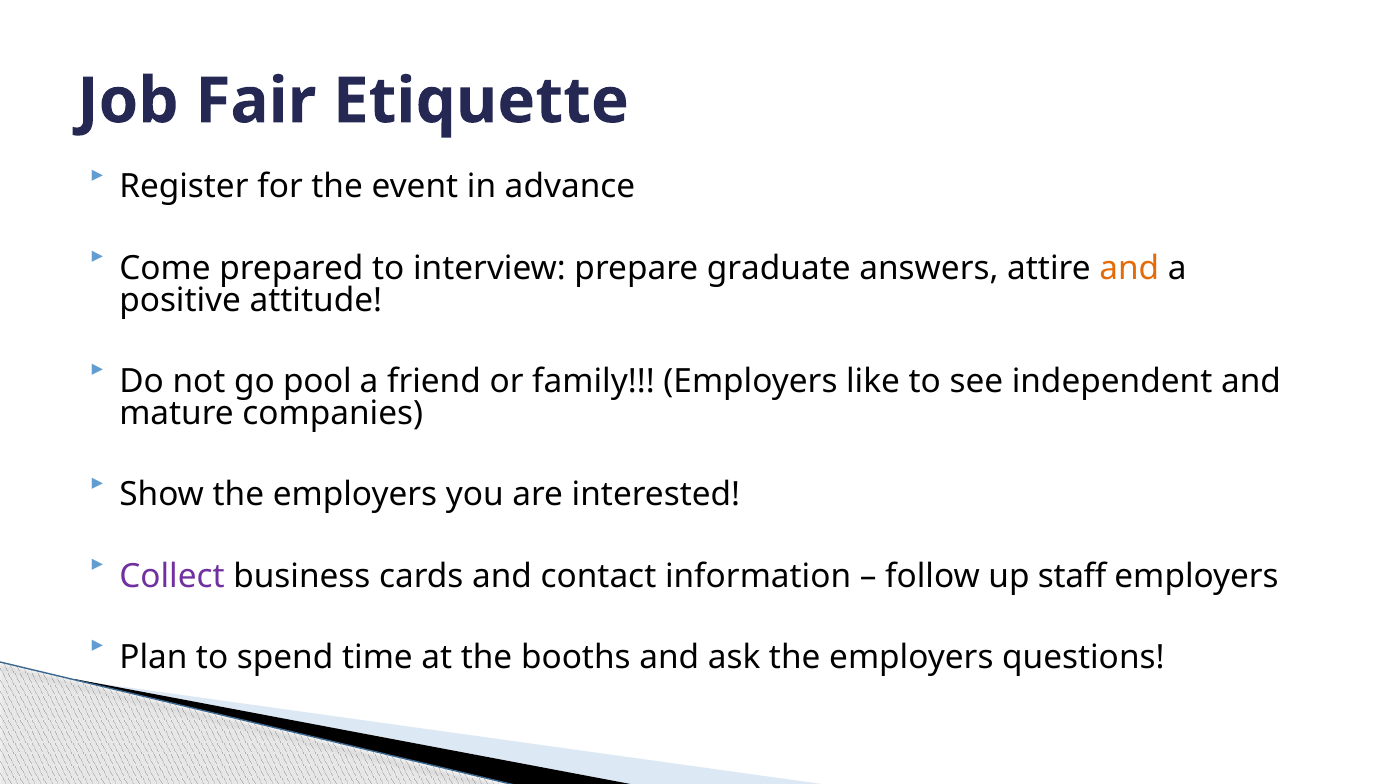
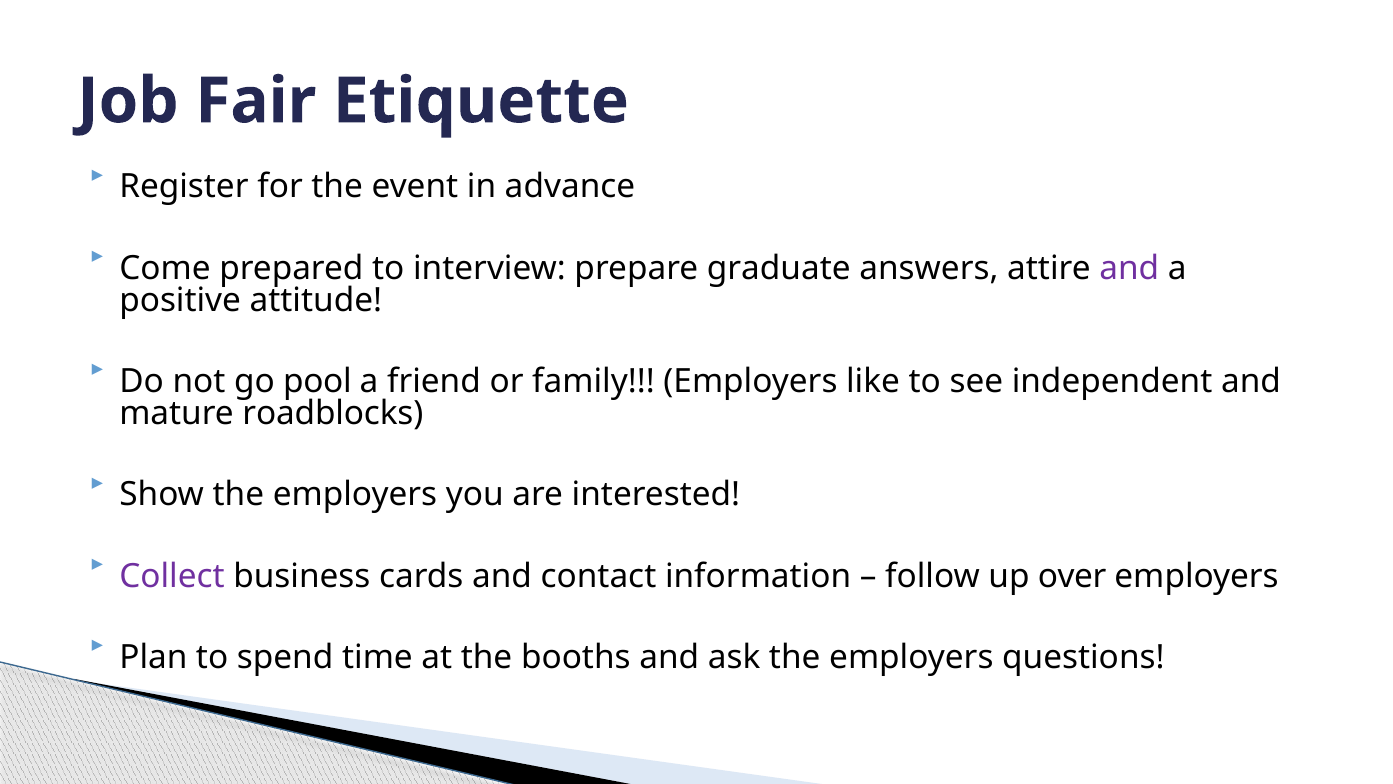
and at (1129, 268) colour: orange -> purple
companies: companies -> roadblocks
staff: staff -> over
